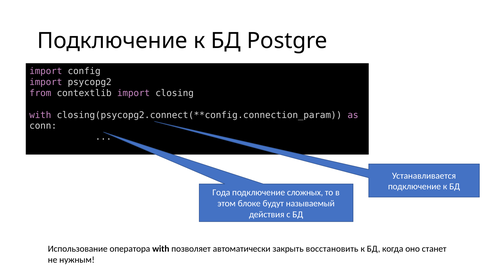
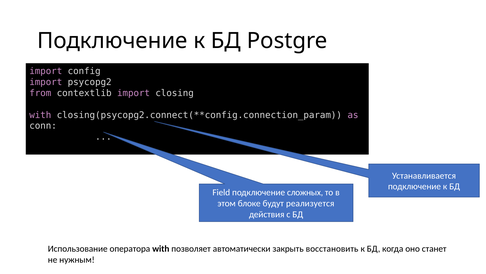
Года: Года -> Field
называемый: называемый -> реализуется
